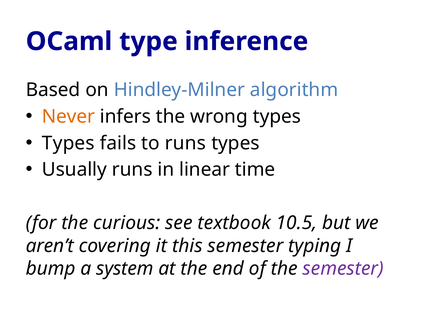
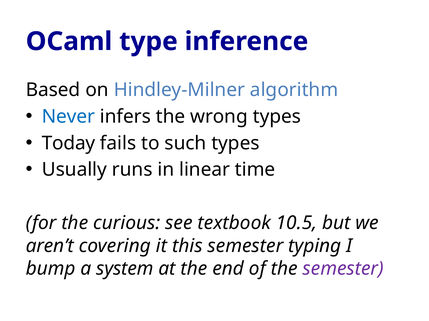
Never colour: orange -> blue
Types at (68, 143): Types -> Today
to runs: runs -> such
